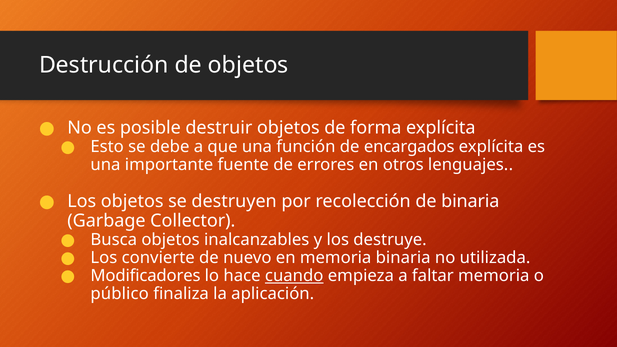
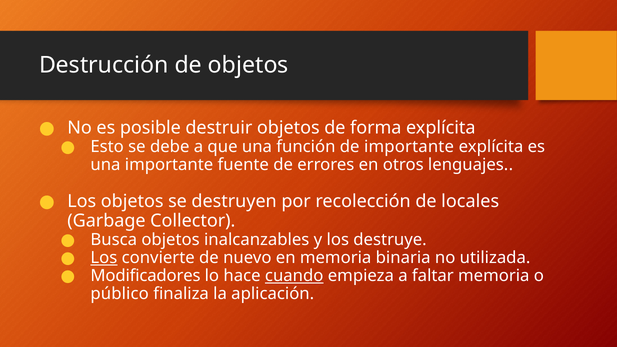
de encargados: encargados -> importante
de binaria: binaria -> locales
Los at (104, 258) underline: none -> present
